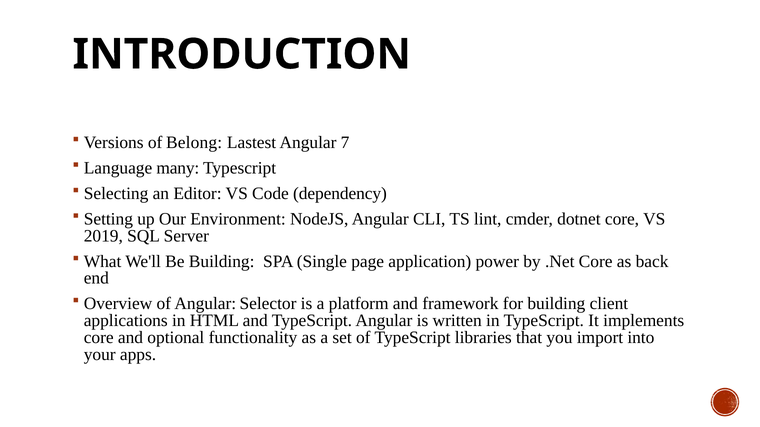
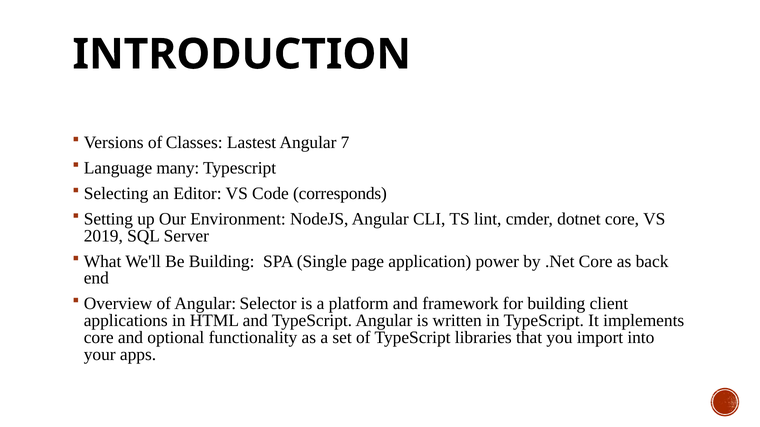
Belong: Belong -> Classes
dependency: dependency -> corresponds
